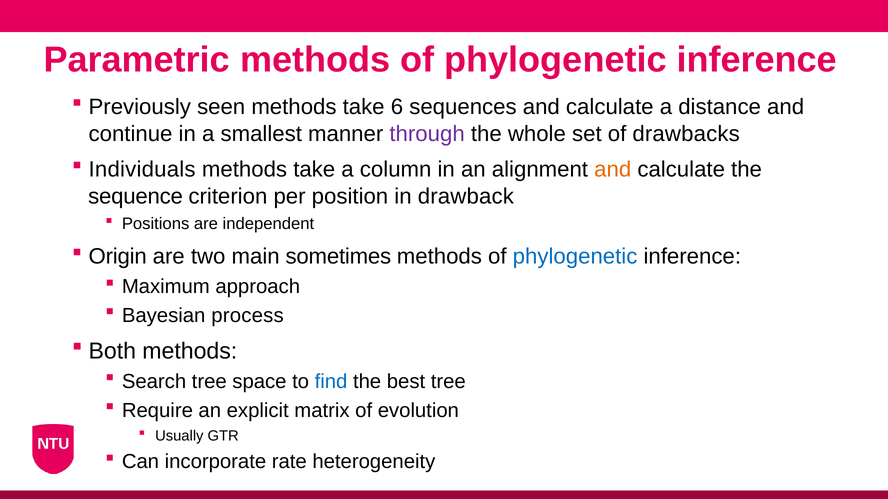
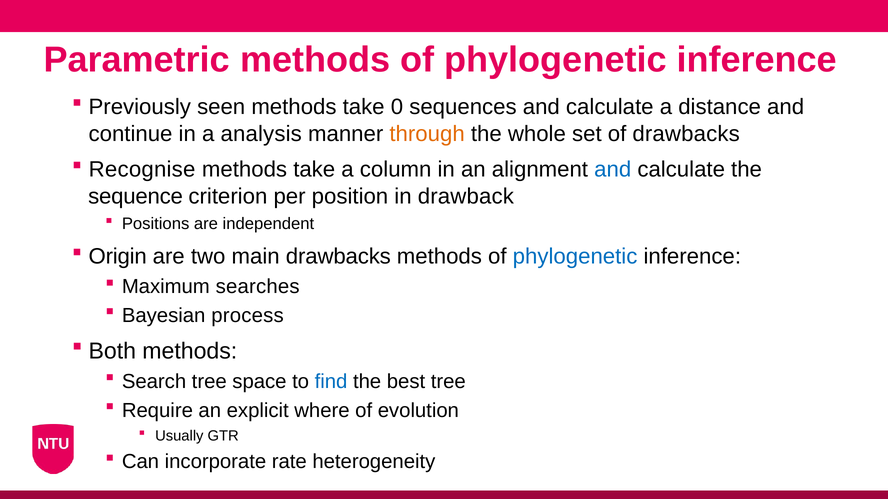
6: 6 -> 0
smallest: smallest -> analysis
through colour: purple -> orange
Individuals: Individuals -> Recognise
and at (613, 170) colour: orange -> blue
main sometimes: sometimes -> drawbacks
approach: approach -> searches
matrix: matrix -> where
